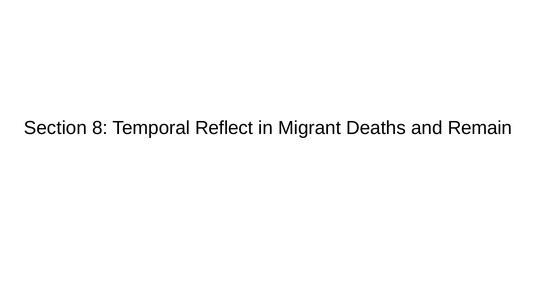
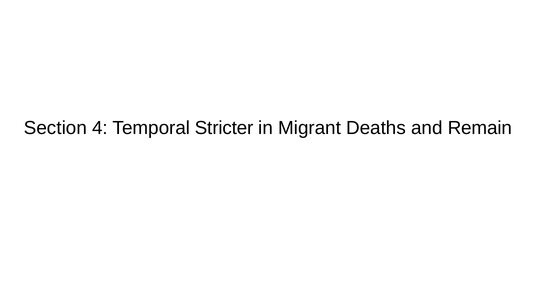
8: 8 -> 4
Reflect: Reflect -> Stricter
